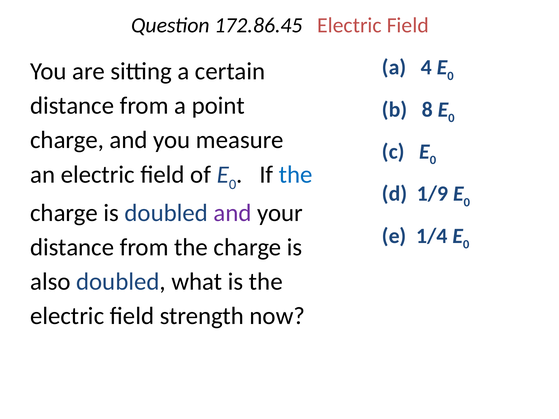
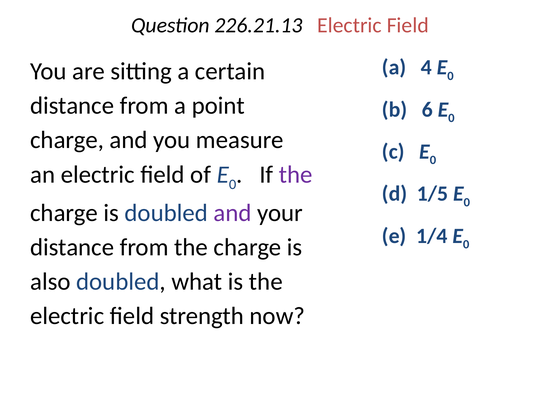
172.86.45: 172.86.45 -> 226.21.13
8: 8 -> 6
the at (296, 175) colour: blue -> purple
1/9: 1/9 -> 1/5
